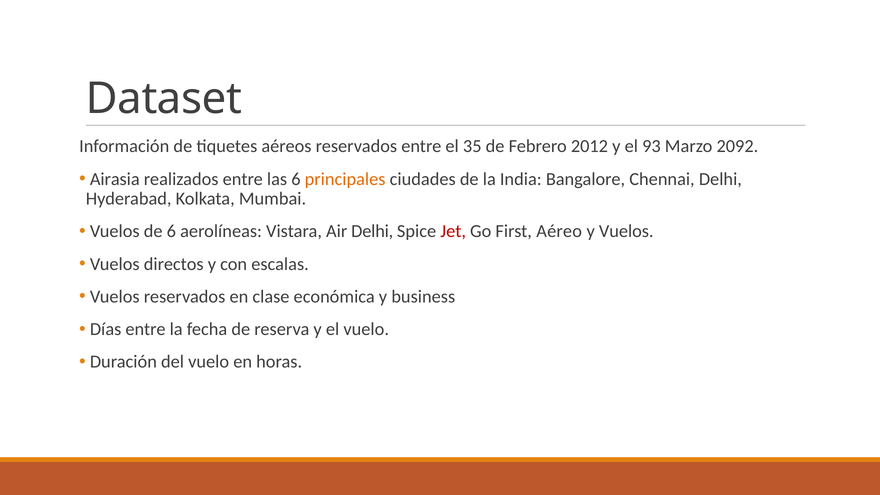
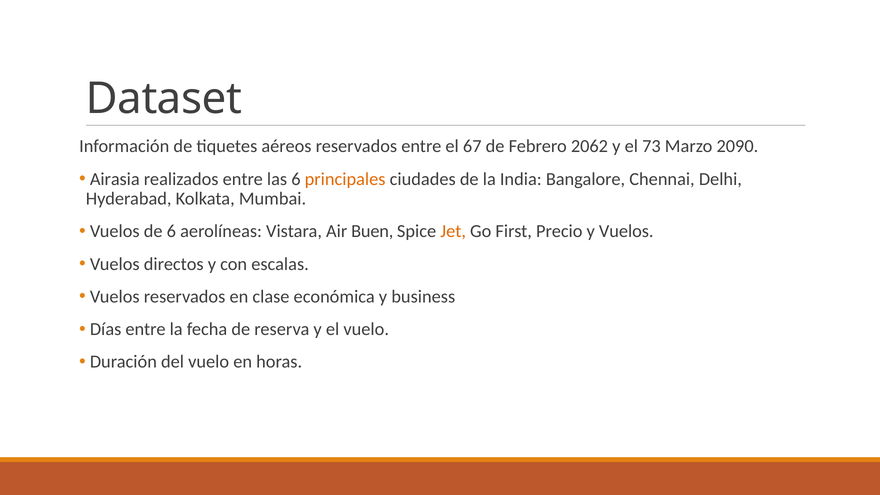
35: 35 -> 67
2012: 2012 -> 2062
93: 93 -> 73
2092: 2092 -> 2090
Air Delhi: Delhi -> Buen
Jet colour: red -> orange
Aéreo: Aéreo -> Precio
